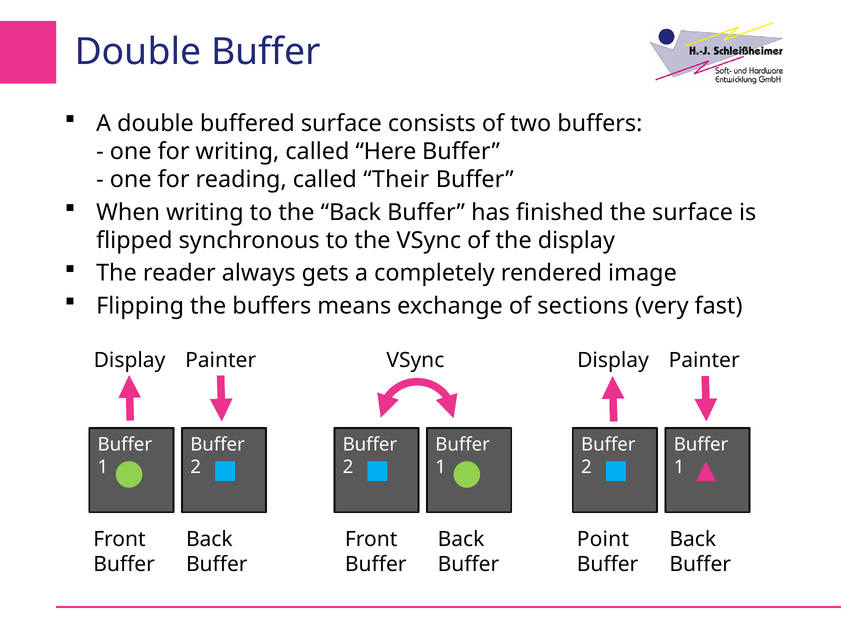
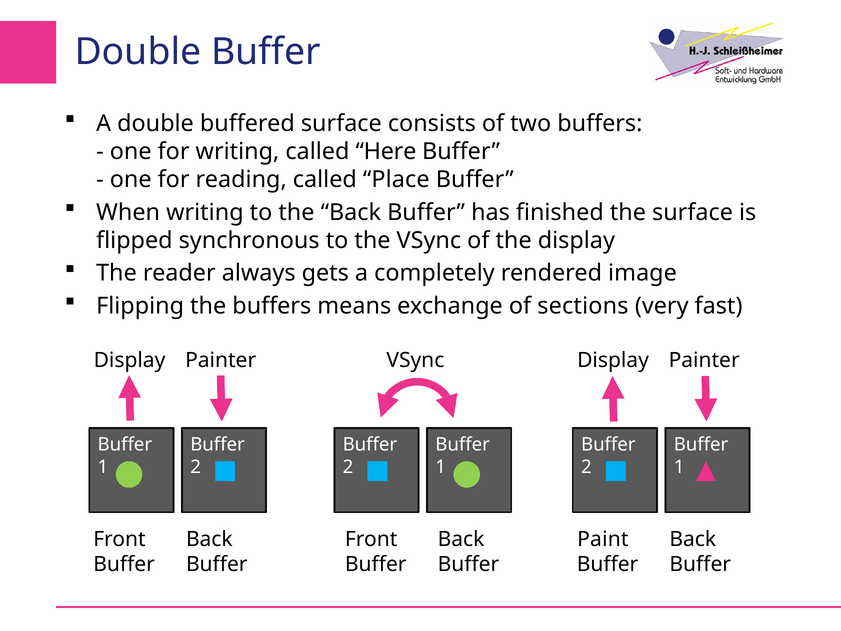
Their: Their -> Place
Point: Point -> Paint
